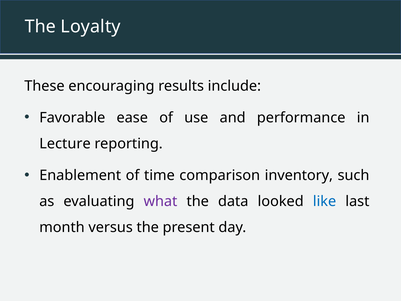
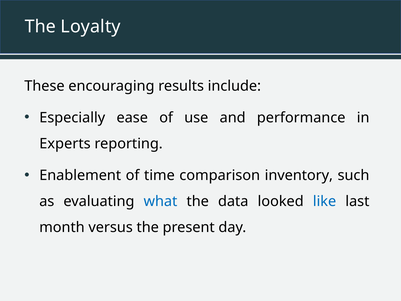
Favorable: Favorable -> Especially
Lecture: Lecture -> Experts
what colour: purple -> blue
